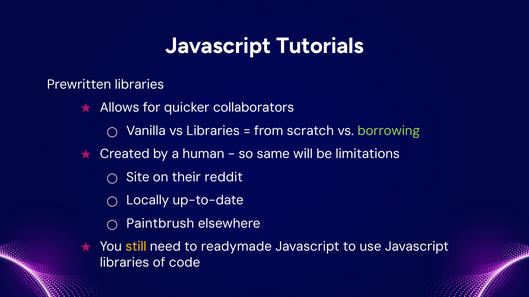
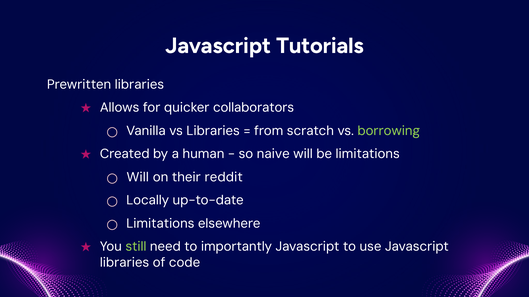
same: same -> naive
Site at (138, 177): Site -> Will
Paintbrush at (160, 224): Paintbrush -> Limitations
still colour: yellow -> light green
readymade: readymade -> importantly
